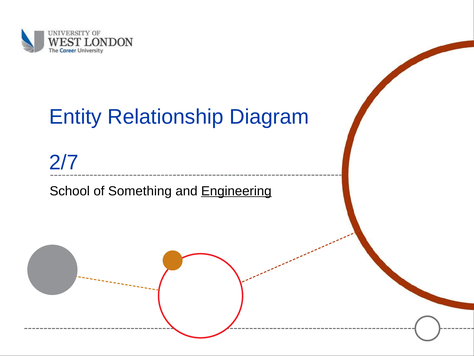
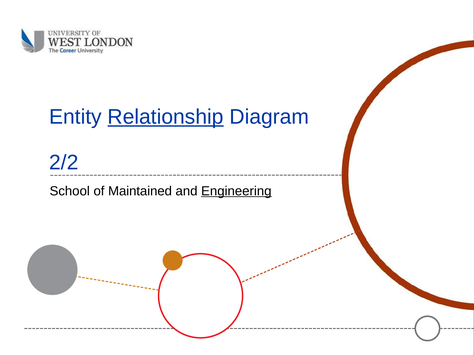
Relationship underline: none -> present
2/7: 2/7 -> 2/2
Something: Something -> Maintained
